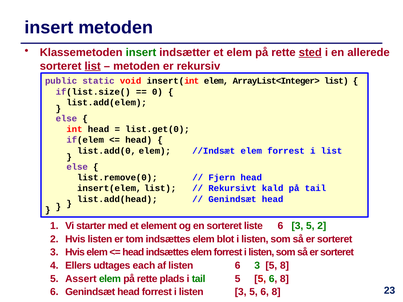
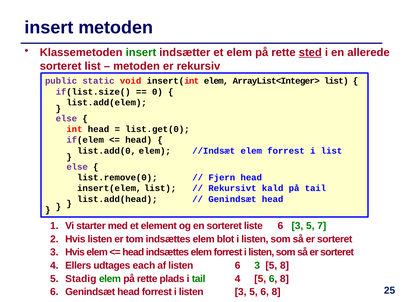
list at (93, 66) underline: present -> none
5 2: 2 -> 7
Assert: Assert -> Stadig
tail 5: 5 -> 4
23: 23 -> 25
